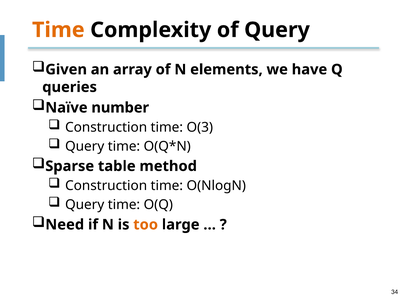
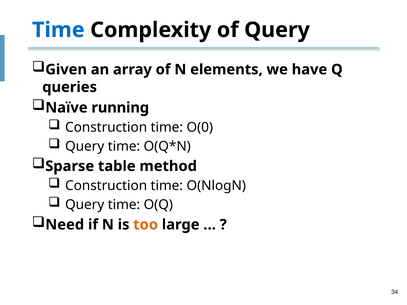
Time at (58, 30) colour: orange -> blue
number: number -> running
O(3: O(3 -> O(0
